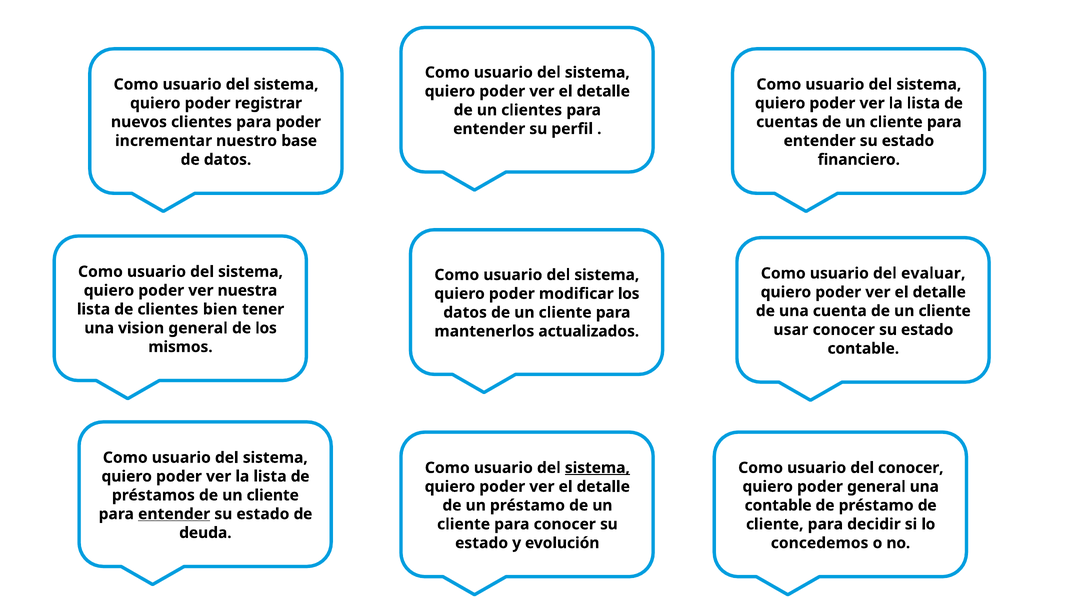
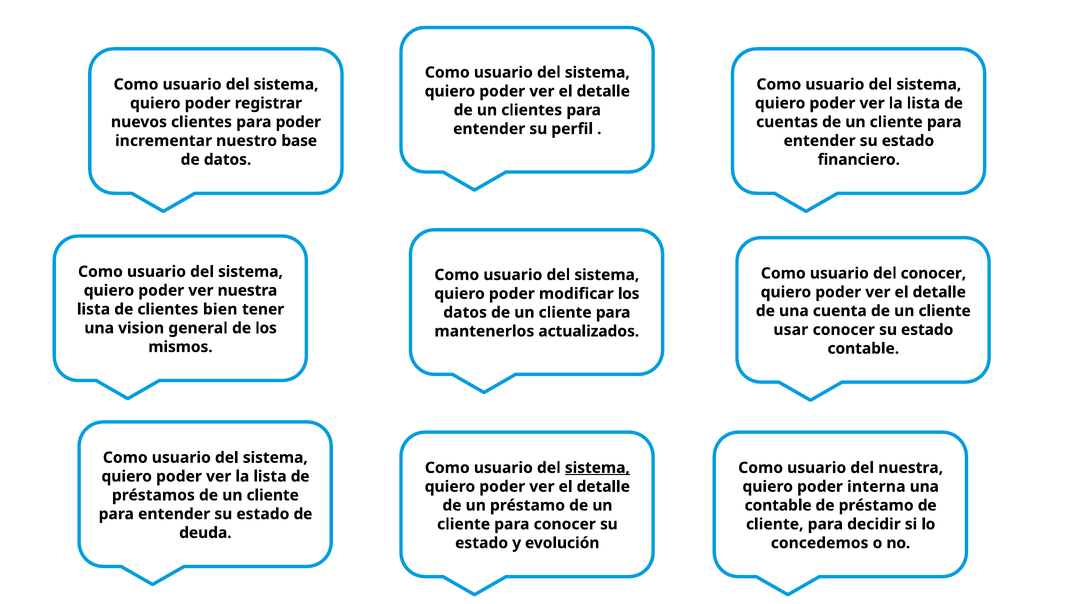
del evaluar: evaluar -> conocer
del conocer: conocer -> nuestra
poder general: general -> interna
entender at (174, 514) underline: present -> none
